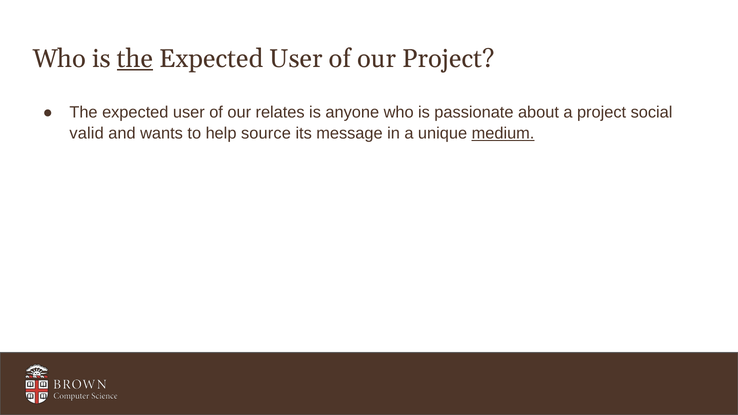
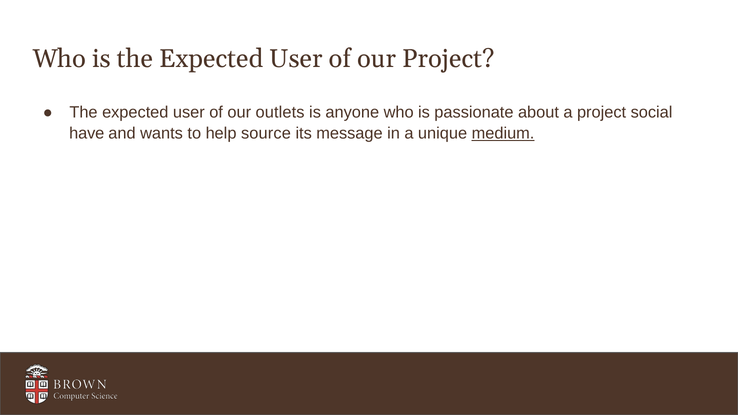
the at (135, 59) underline: present -> none
relates: relates -> outlets
valid: valid -> have
